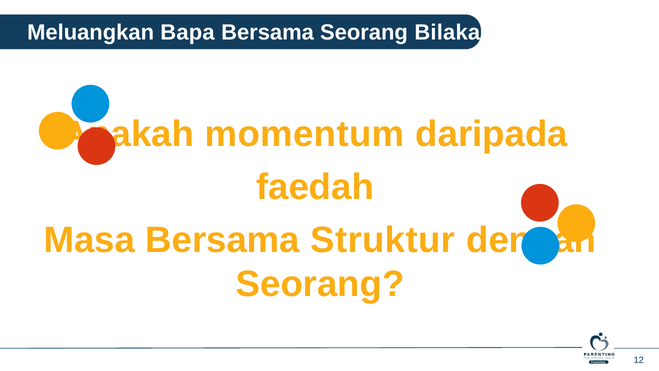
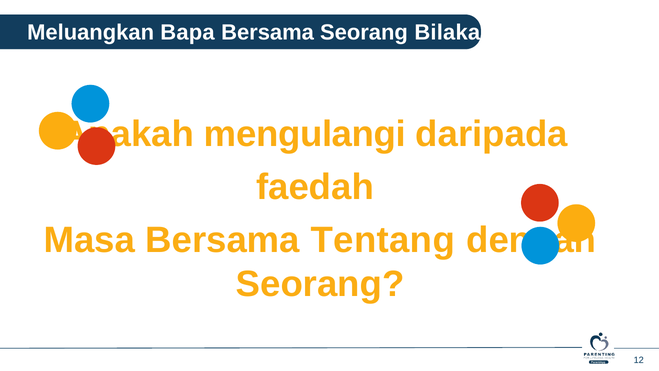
momentum: momentum -> mengulangi
Struktur: Struktur -> Tentang
